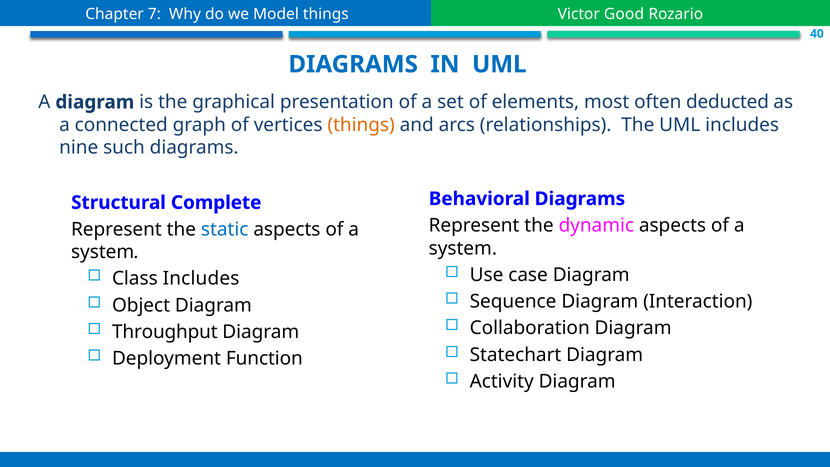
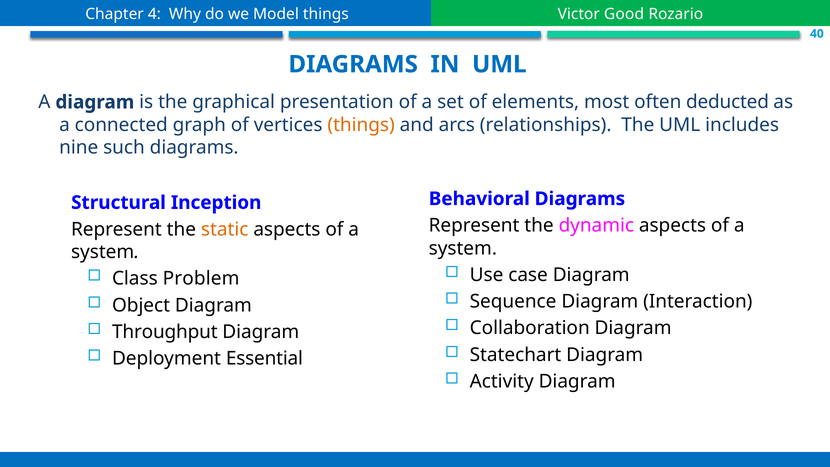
7: 7 -> 4
Complete: Complete -> Inception
static colour: blue -> orange
Class Includes: Includes -> Problem
Function: Function -> Essential
